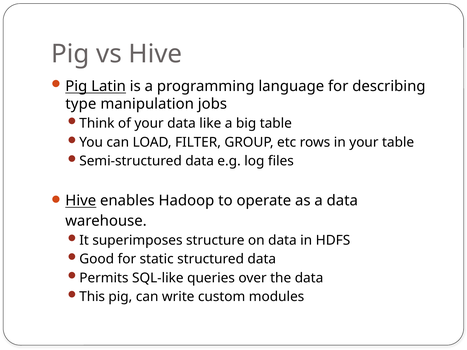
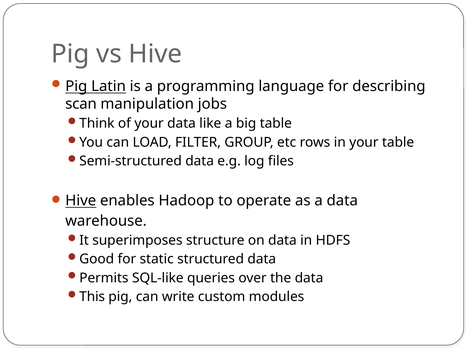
type: type -> scan
